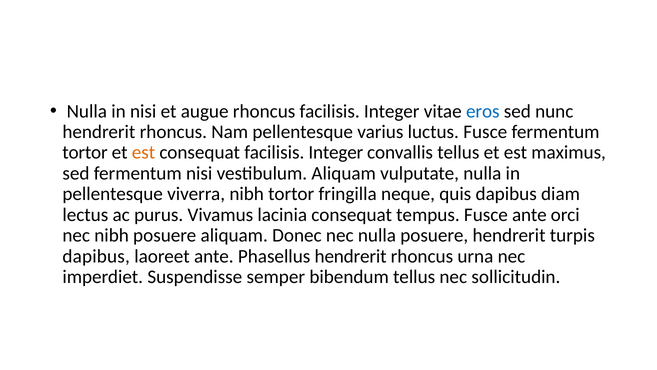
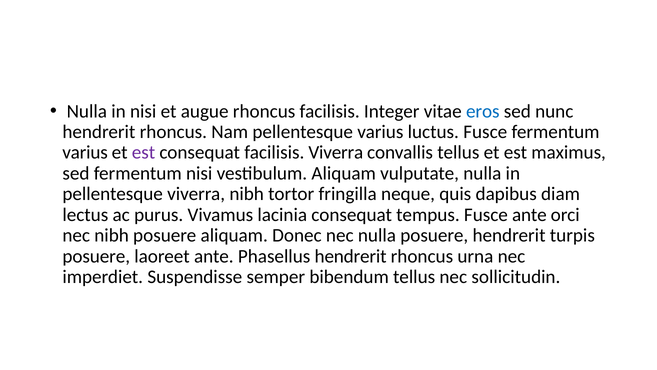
tortor at (85, 152): tortor -> varius
est at (144, 152) colour: orange -> purple
consequat facilisis Integer: Integer -> Viverra
dapibus at (96, 256): dapibus -> posuere
